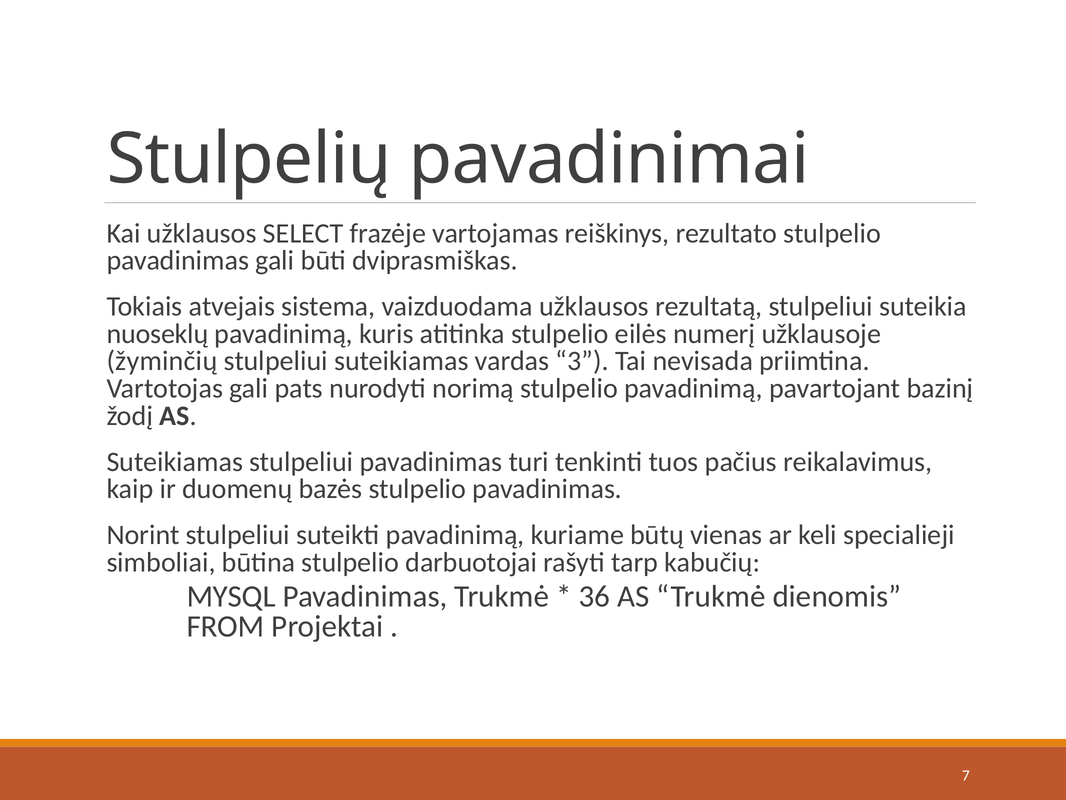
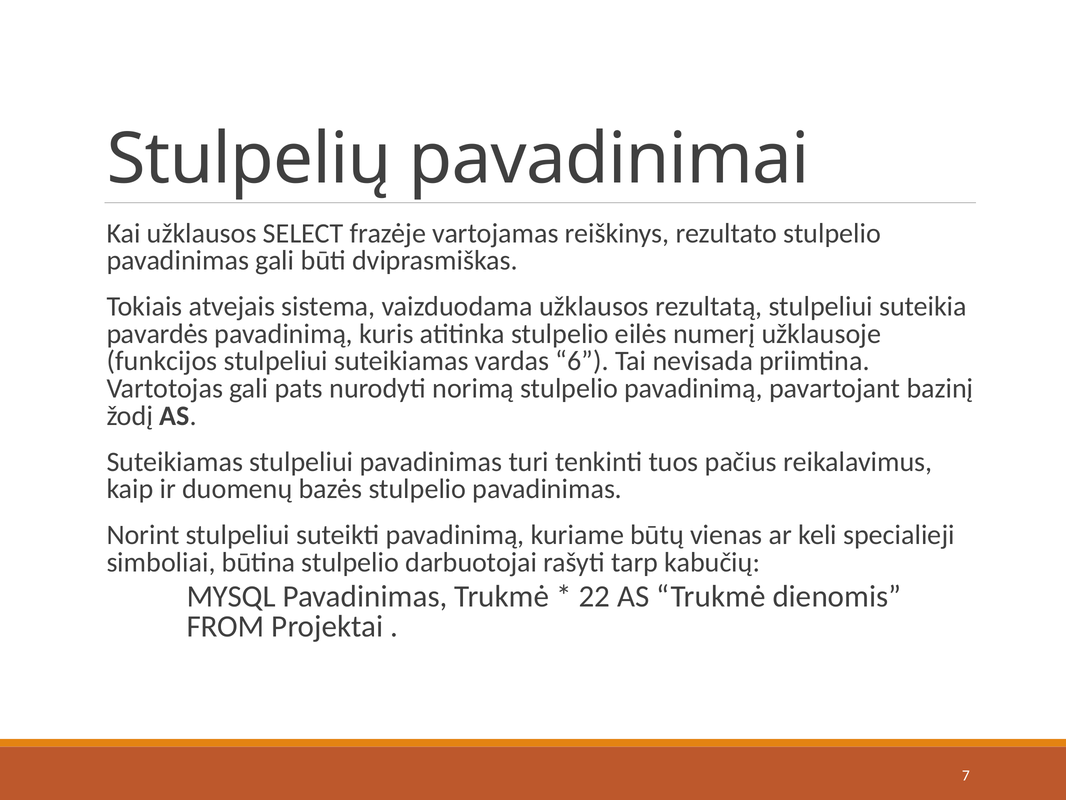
nuoseklų: nuoseklų -> pavardės
žyminčių: žyminčių -> funkcijos
3: 3 -> 6
36: 36 -> 22
